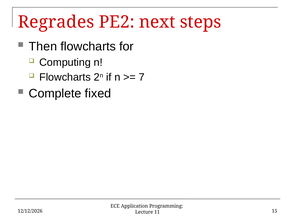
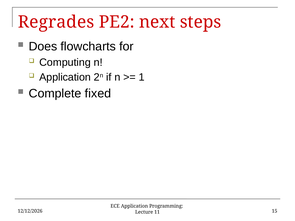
Then: Then -> Does
Flowcharts at (65, 77): Flowcharts -> Application
7: 7 -> 1
